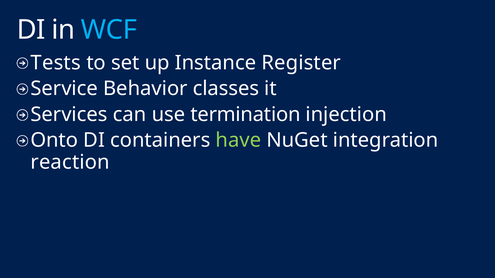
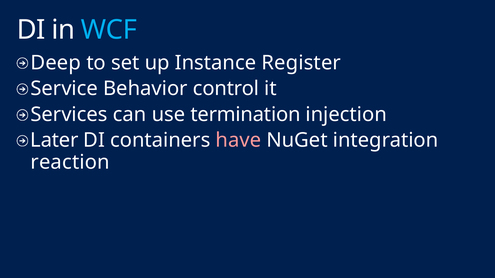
Tests: Tests -> Deep
classes: classes -> control
Onto: Onto -> Later
have colour: light green -> pink
